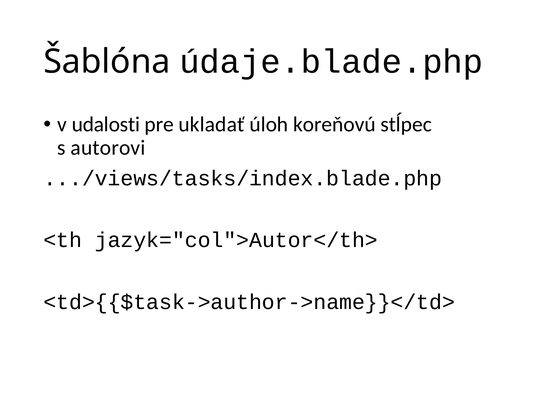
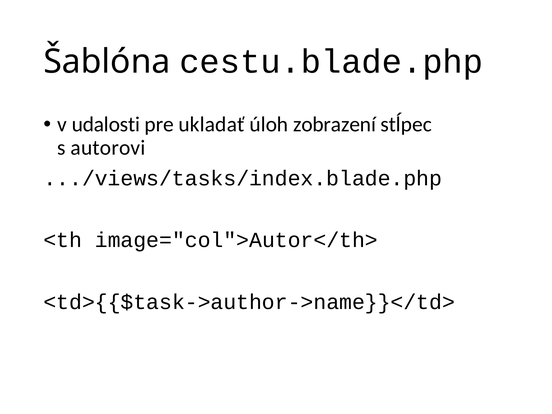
údaje.blade.php: údaje.blade.php -> cestu.blade.php
koreňovú: koreňovú -> zobrazení
jazyk="col">Autor</th>: jazyk="col">Autor</th> -> image="col">Autor</th>
